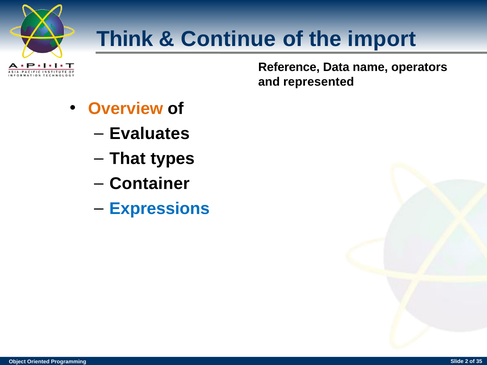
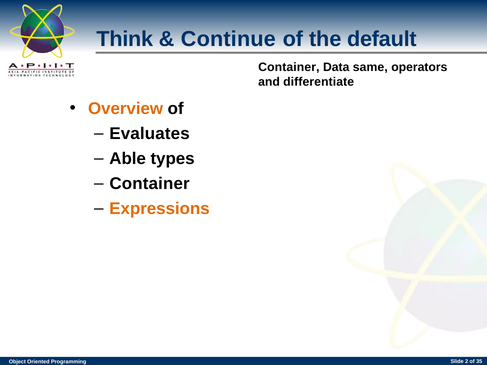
import: import -> default
Reference at (289, 67): Reference -> Container
name: name -> same
represented: represented -> differentiate
That: That -> Able
Expressions colour: blue -> orange
